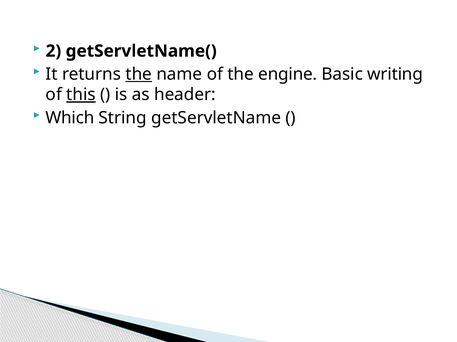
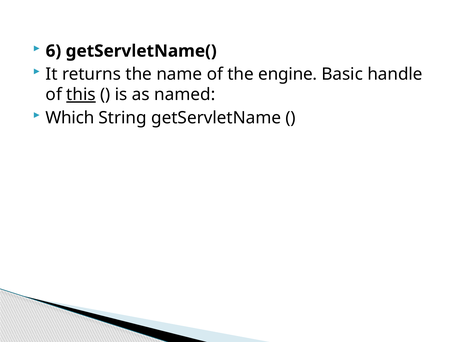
2: 2 -> 6
the at (139, 74) underline: present -> none
writing: writing -> handle
header: header -> named
